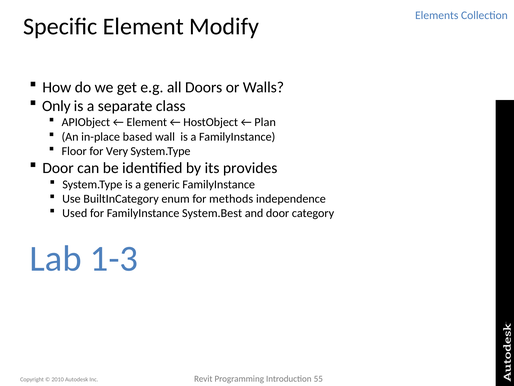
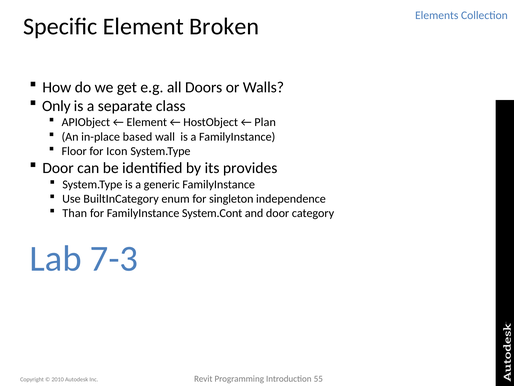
Modify: Modify -> Broken
Very: Very -> Icon
methods: methods -> singleton
Used: Used -> Than
System.Best: System.Best -> System.Cont
1-3: 1-3 -> 7-3
